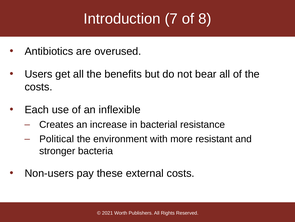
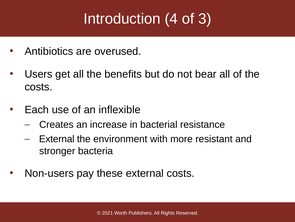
7: 7 -> 4
8: 8 -> 3
Political at (57, 139): Political -> External
